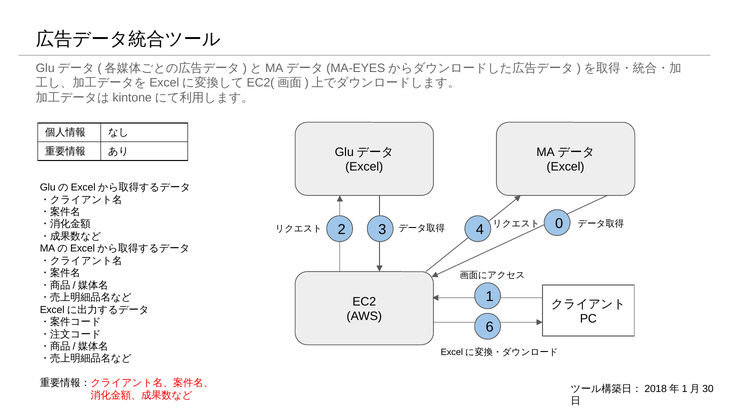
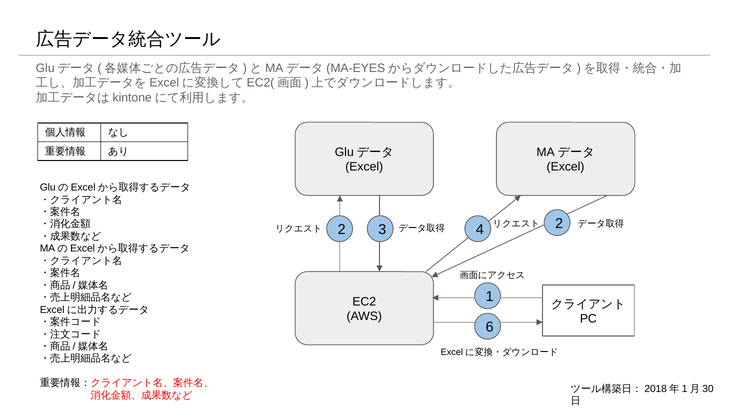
4 0: 0 -> 2
